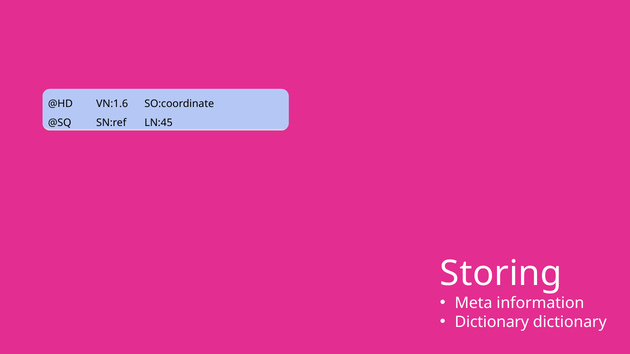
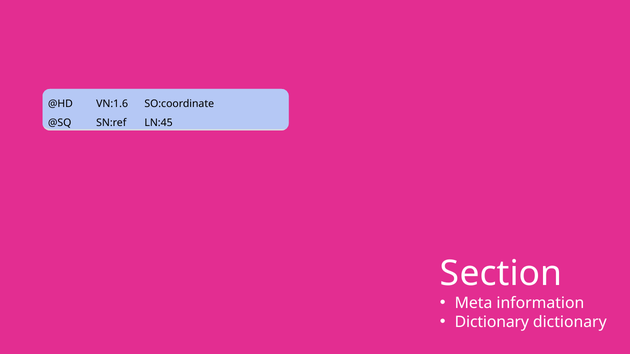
Storing at (501, 274): Storing -> Section
